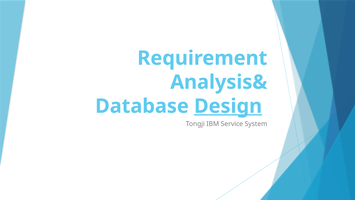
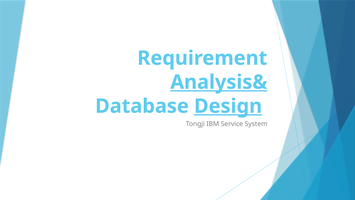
Analysis& underline: none -> present
